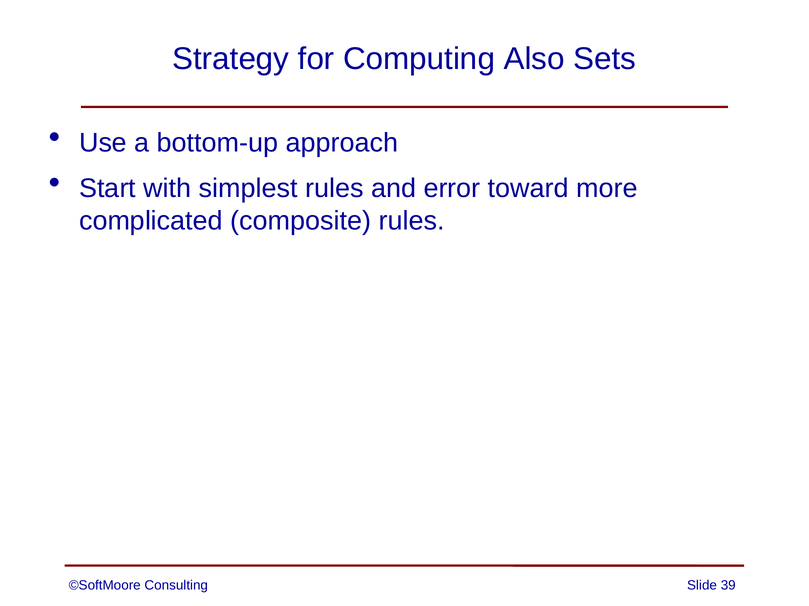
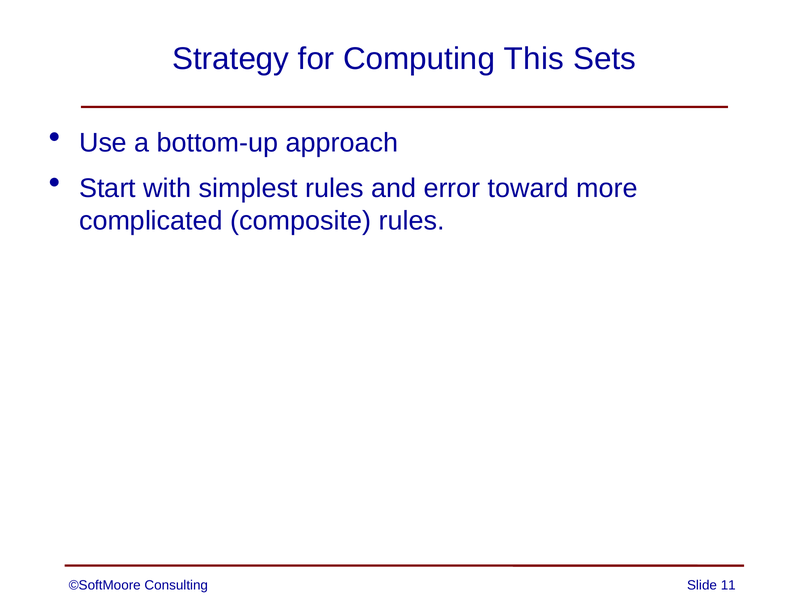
Also: Also -> This
39: 39 -> 11
